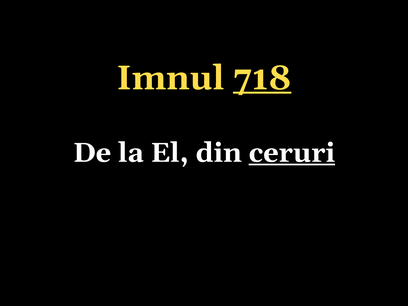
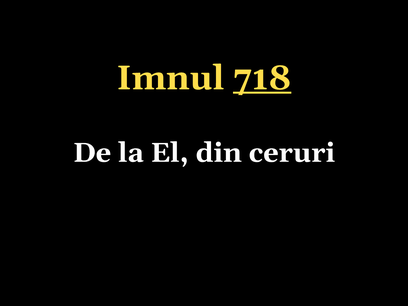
ceruri underline: present -> none
